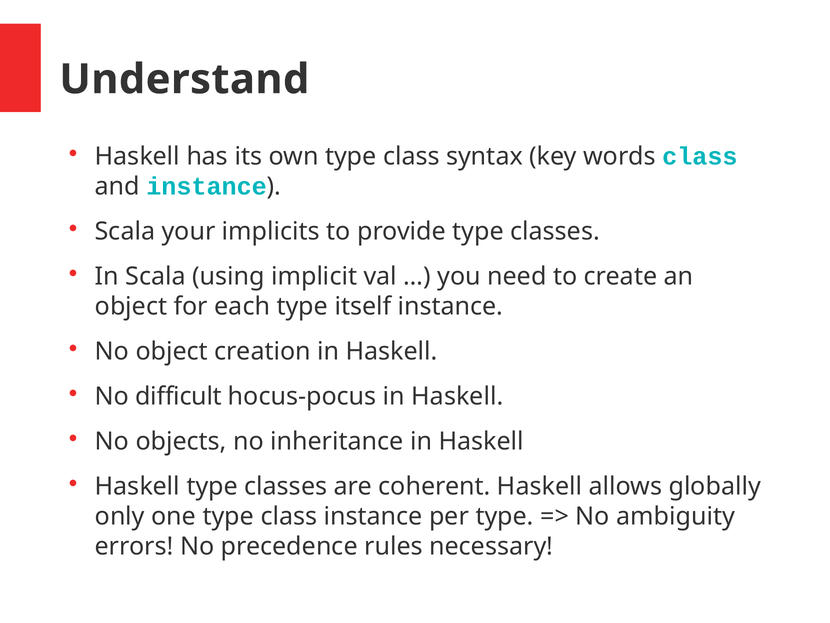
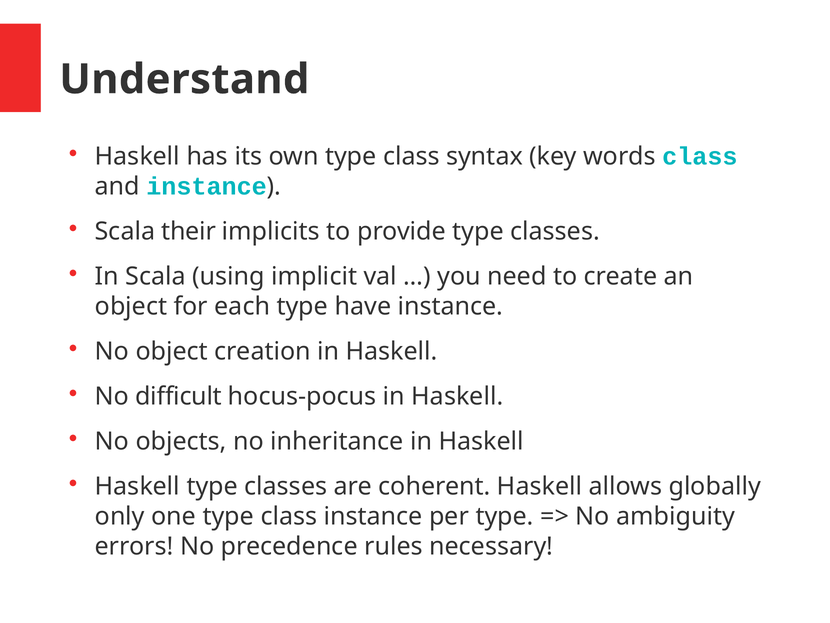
your: your -> their
itself: itself -> have
